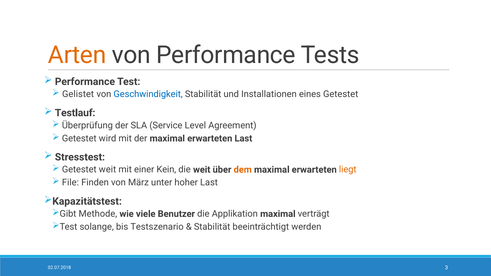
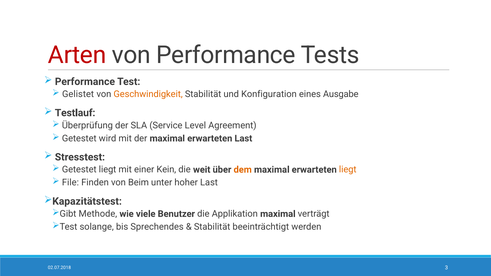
Arten colour: orange -> red
Geschwindigkeit colour: blue -> orange
Installationen: Installationen -> Konfiguration
eines Getestet: Getestet -> Ausgabe
Getestet weit: weit -> liegt
März: März -> Beim
Testszenario: Testszenario -> Sprechendes
